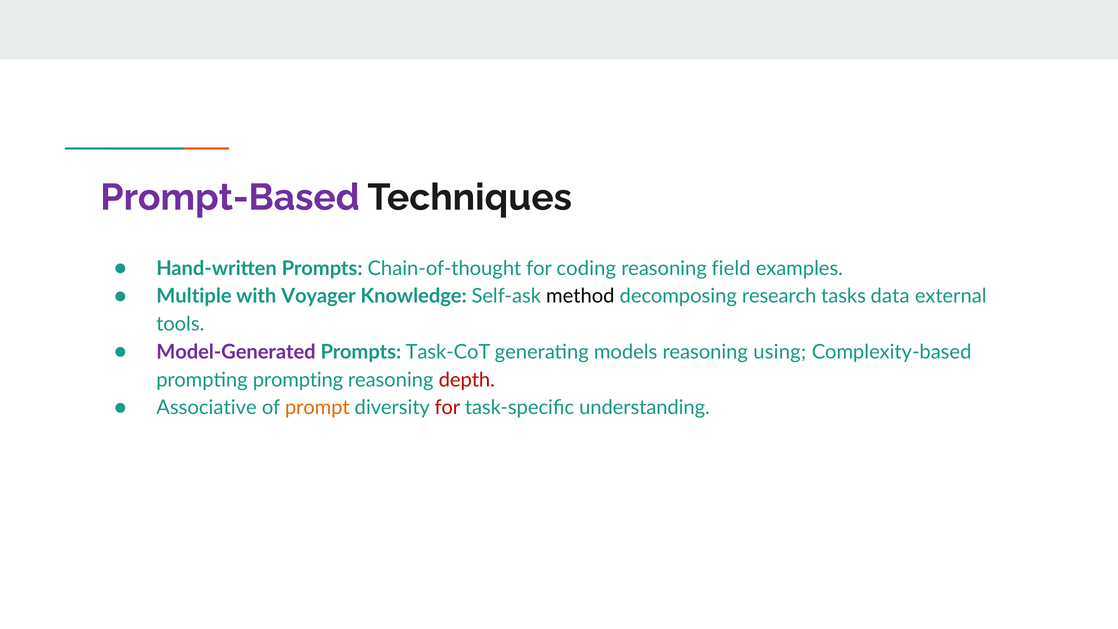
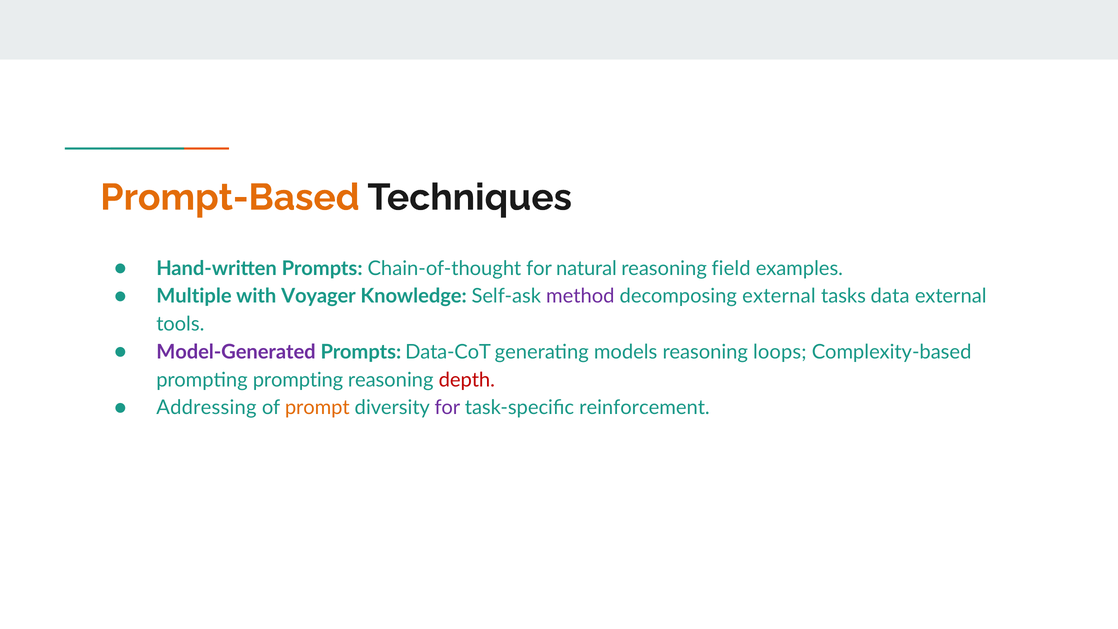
Prompt-Based colour: purple -> orange
coding: coding -> natural
method colour: black -> purple
decomposing research: research -> external
Task-CoT: Task-CoT -> Data-CoT
using: using -> loops
Associative: Associative -> Addressing
for at (447, 408) colour: red -> purple
understanding: understanding -> reinforcement
